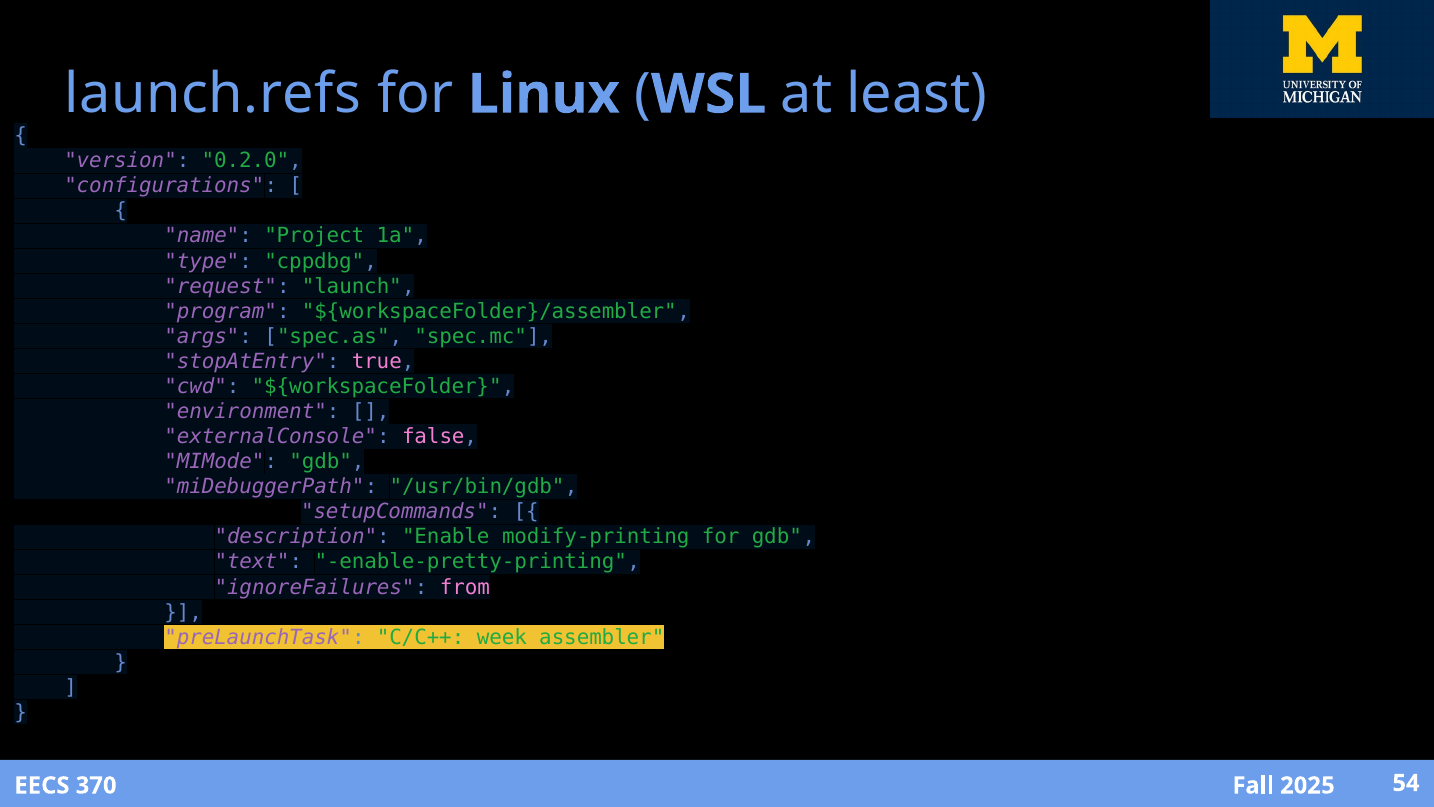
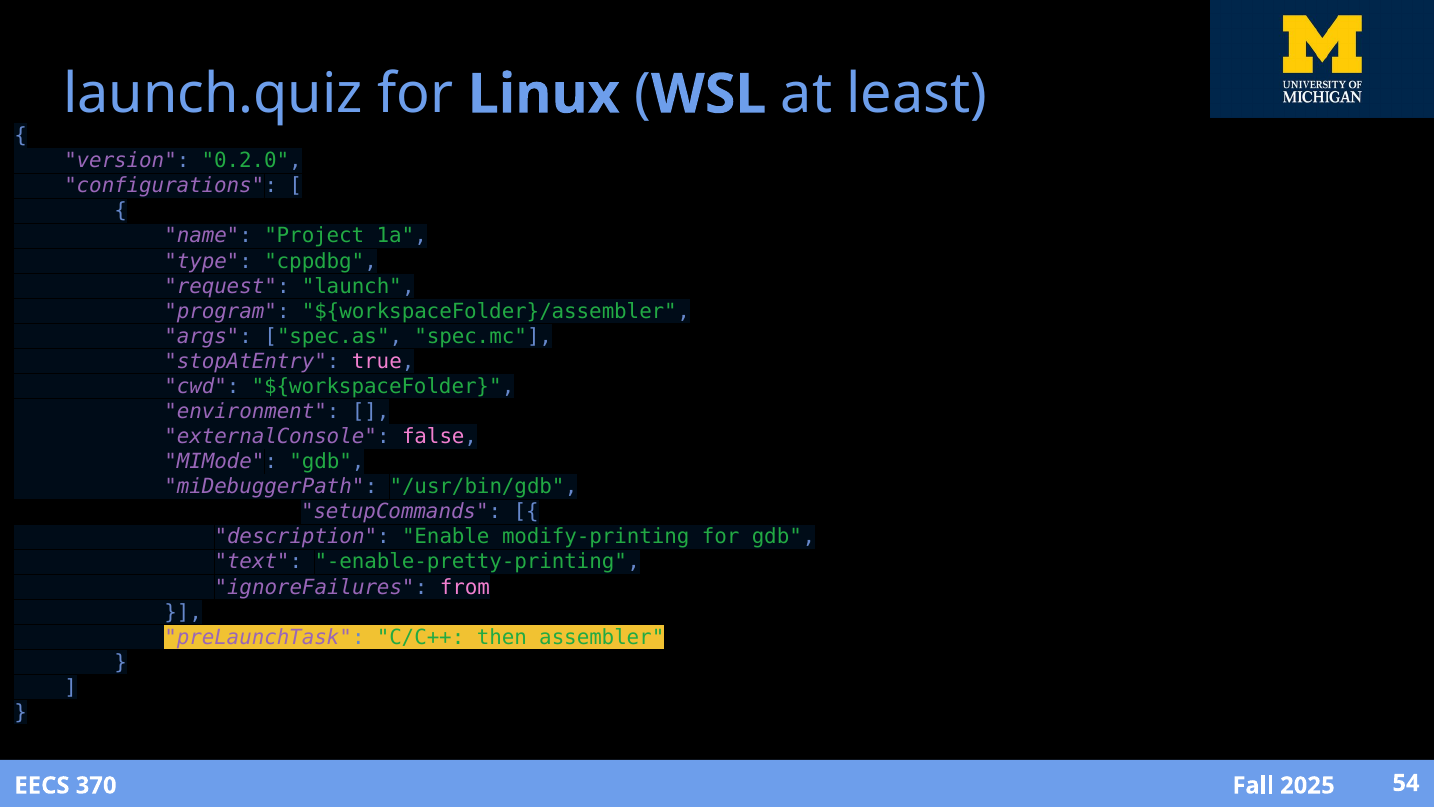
launch.refs: launch.refs -> launch.quiz
week: week -> then
